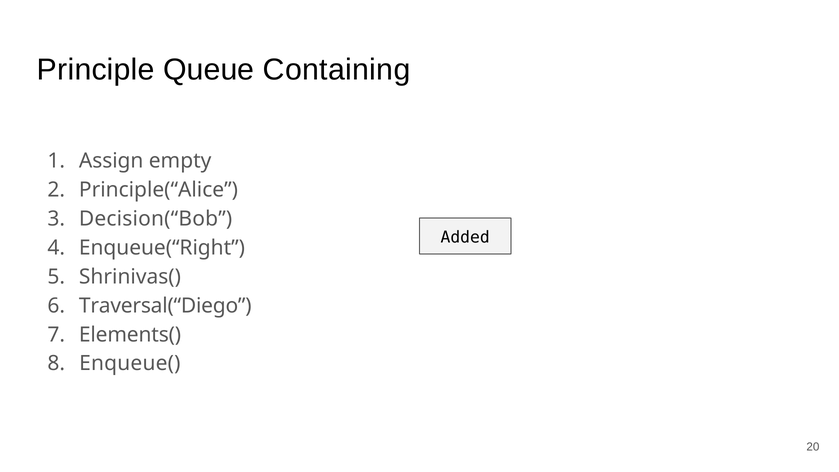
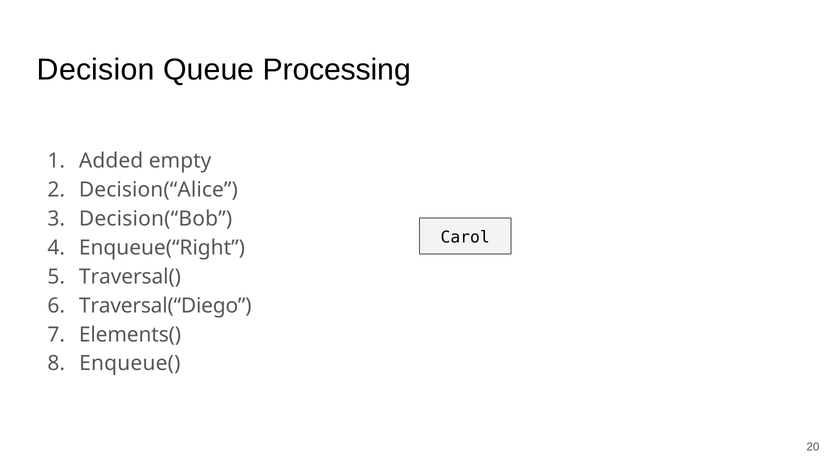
Principle: Principle -> Decision
Containing: Containing -> Processing
Assign: Assign -> Added
Principle(“Alice: Principle(“Alice -> Decision(“Alice
Added: Added -> Carol
Shrinivas(: Shrinivas( -> Traversal(
